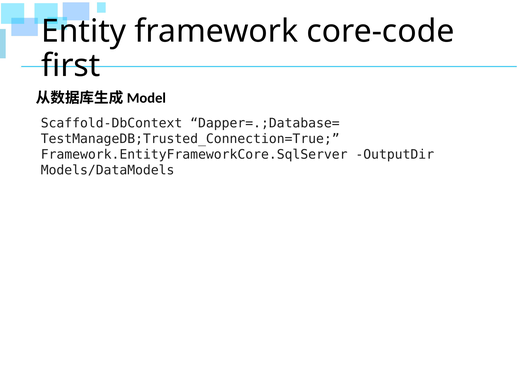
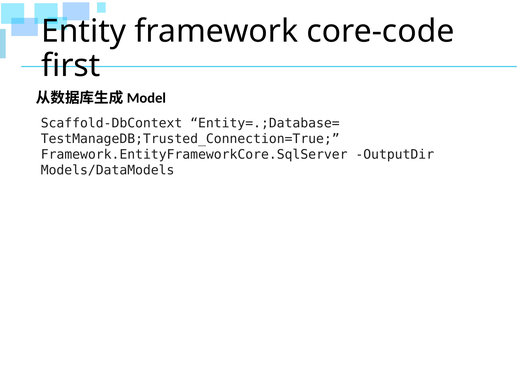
Dapper=.;Database=: Dapper=.;Database= -> Entity=.;Database=
